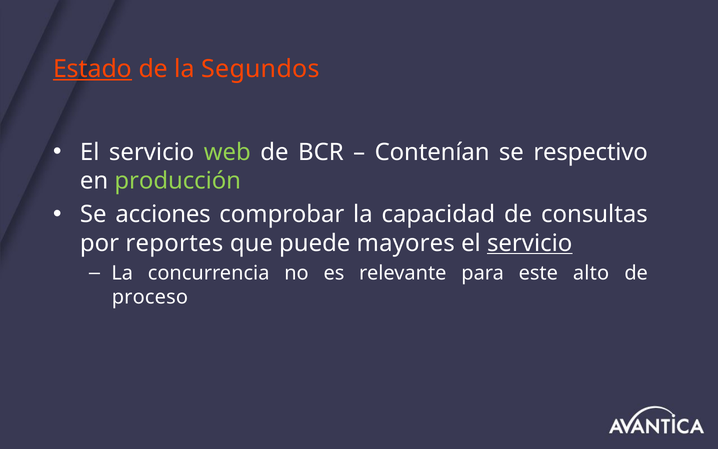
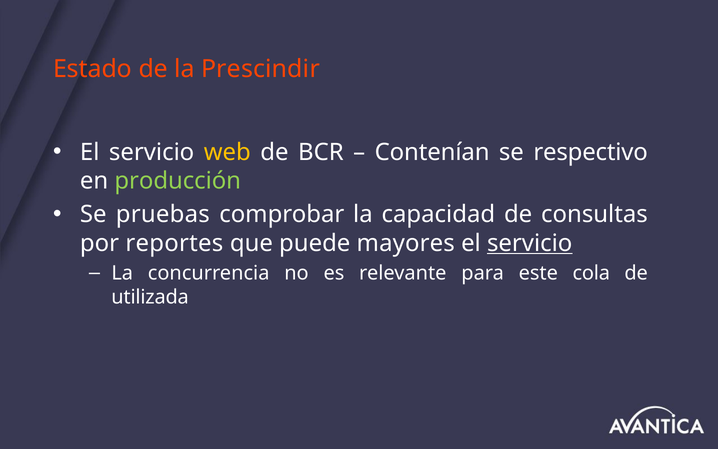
Estado underline: present -> none
Segundos: Segundos -> Prescindir
web colour: light green -> yellow
acciones: acciones -> pruebas
alto: alto -> cola
proceso: proceso -> utilizada
